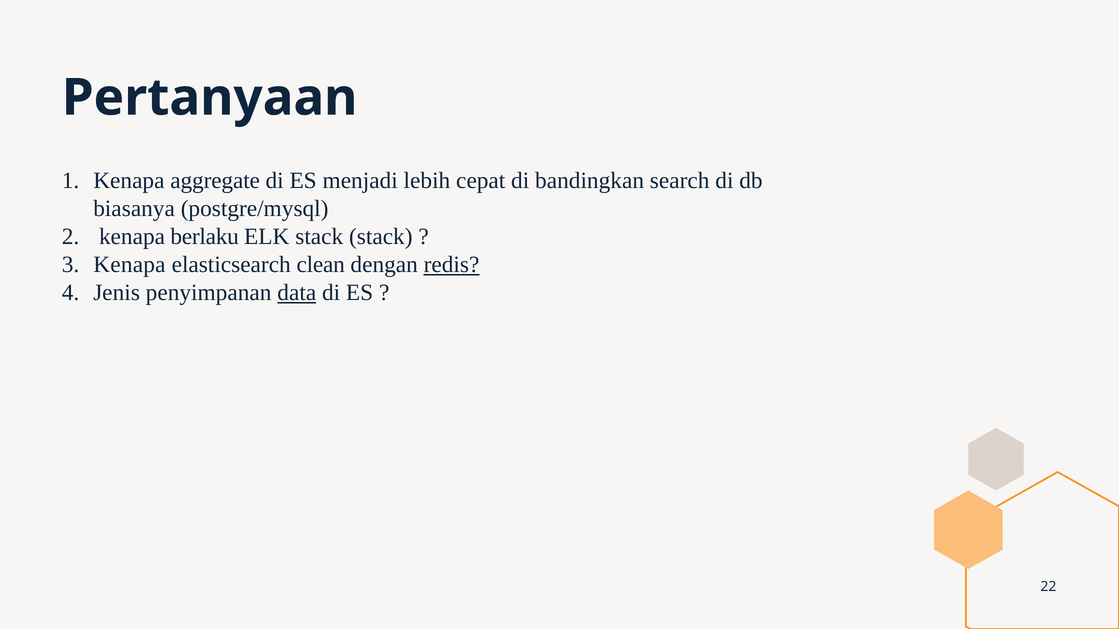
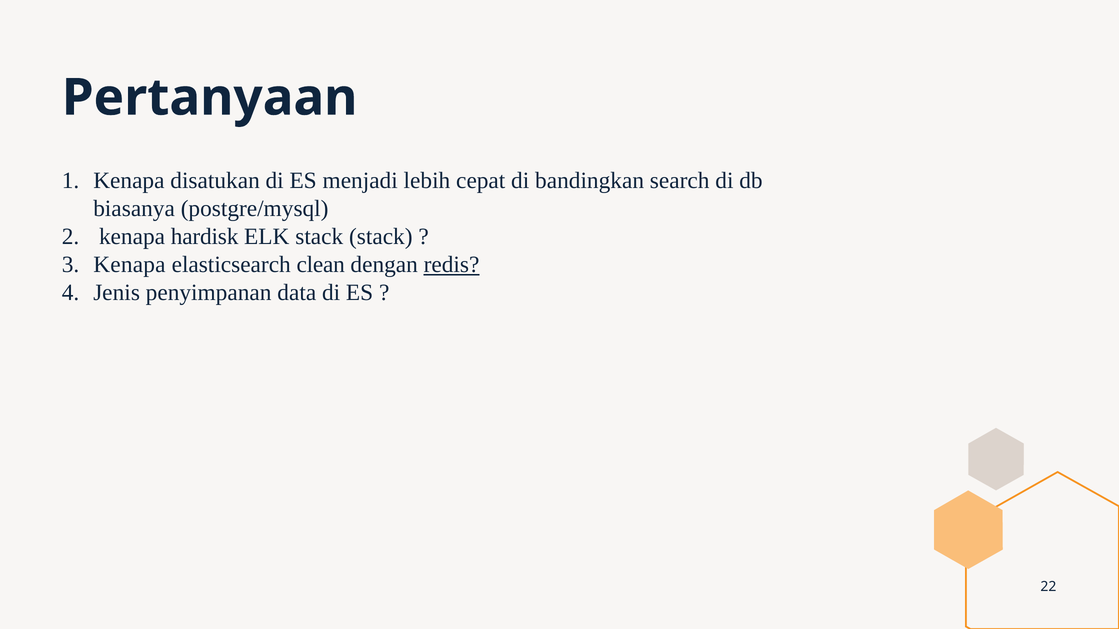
aggregate: aggregate -> disatukan
berlaku: berlaku -> hardisk
data underline: present -> none
